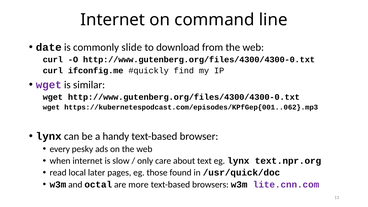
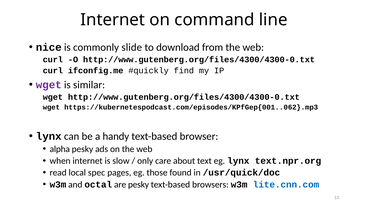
date: date -> nice
every: every -> alpha
later: later -> spec
are more: more -> pesky
lite.cnn.com colour: purple -> blue
